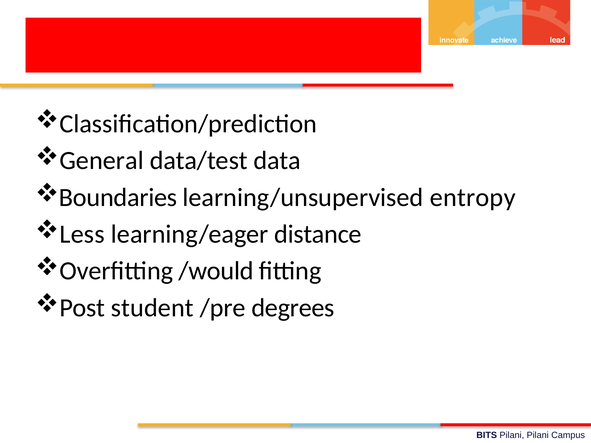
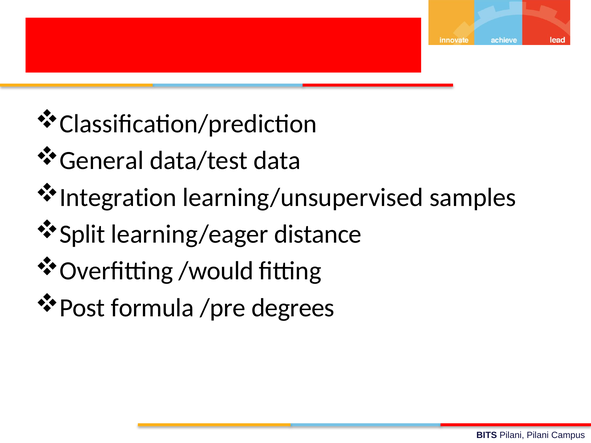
Boundaries: Boundaries -> Integration
entropy: entropy -> samples
Less: Less -> Split
student: student -> formula
